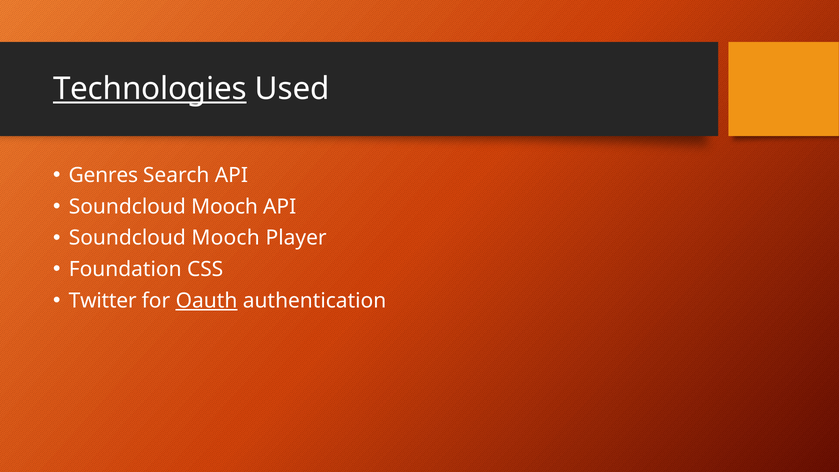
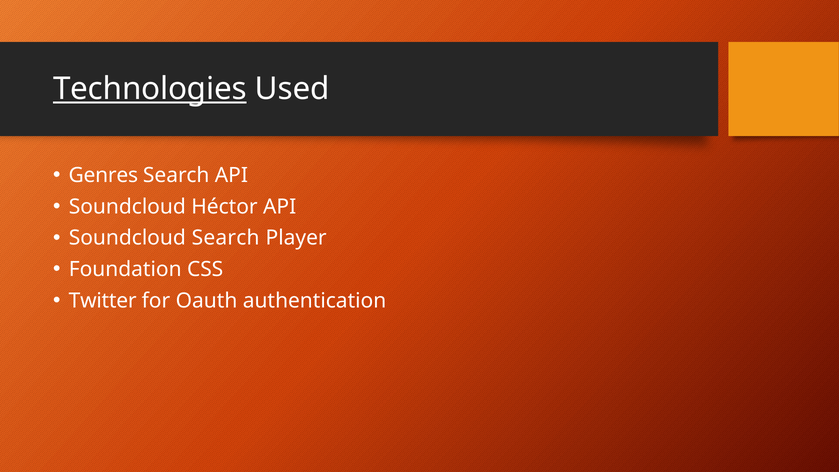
Mooch at (225, 207): Mooch -> Héctor
Mooch at (226, 238): Mooch -> Search
Oauth underline: present -> none
